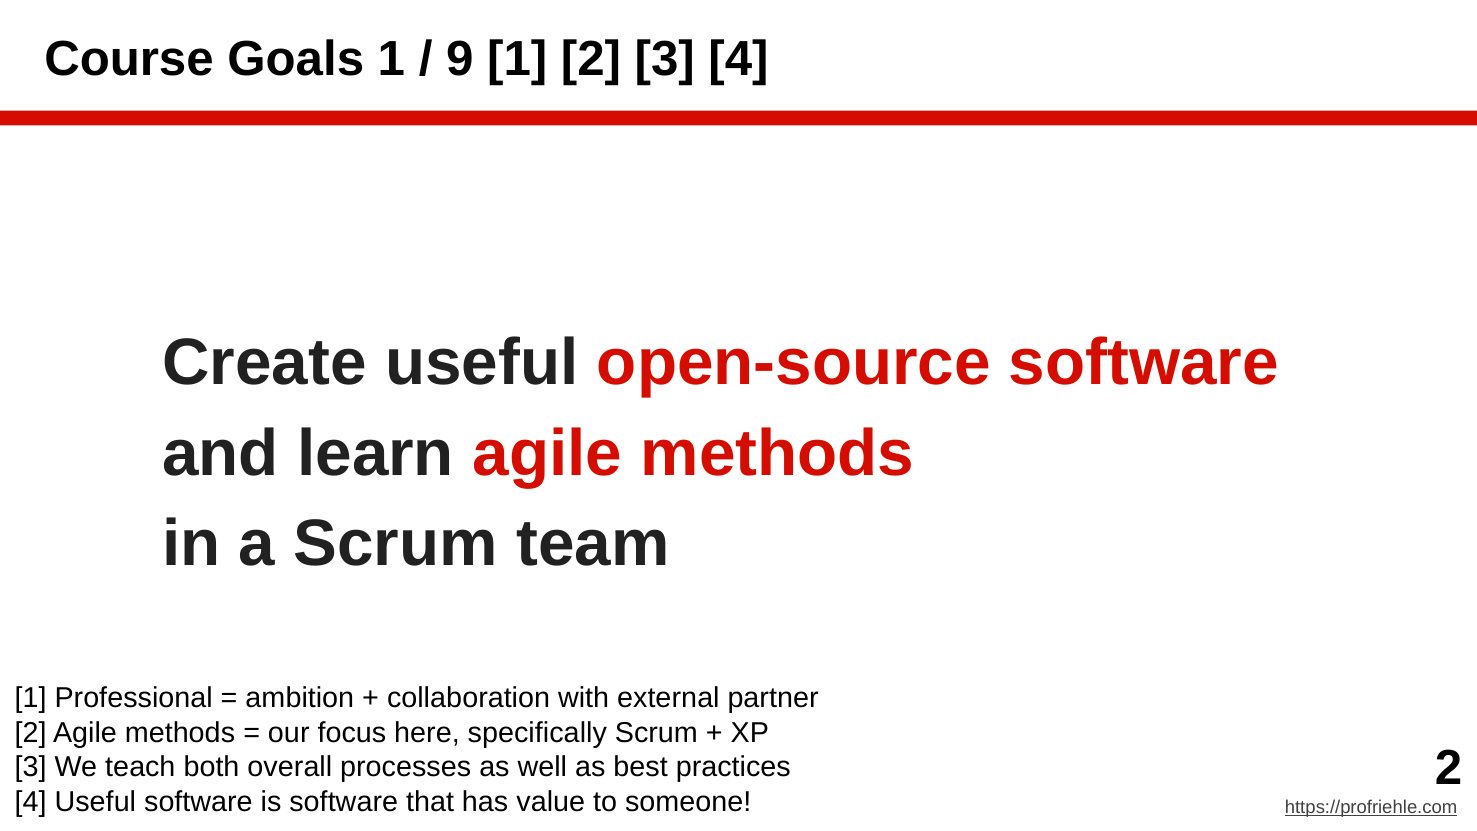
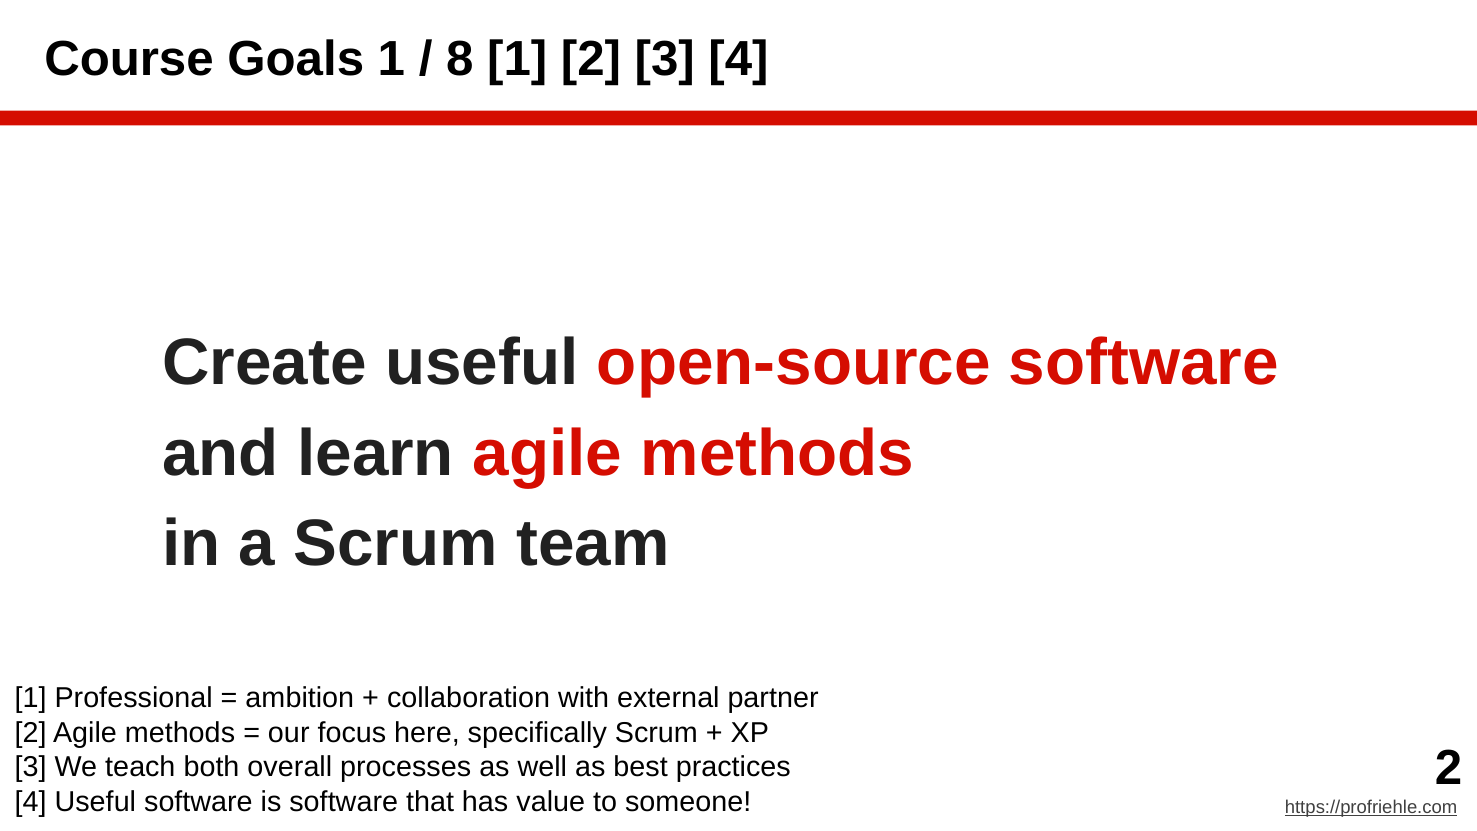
9: 9 -> 8
